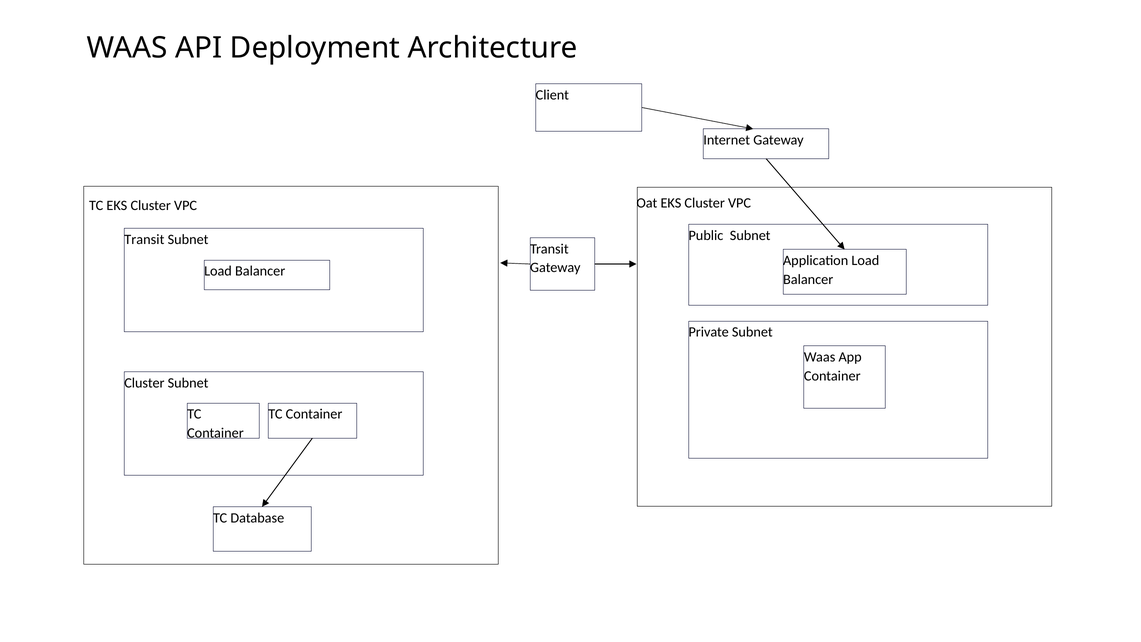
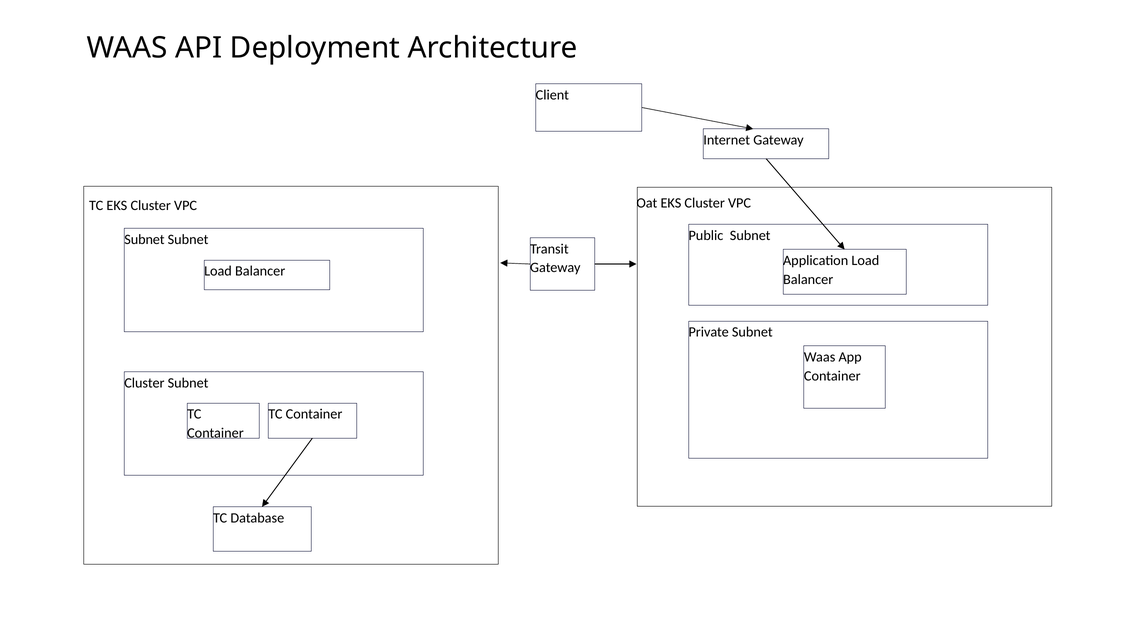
Transit at (144, 239): Transit -> Subnet
